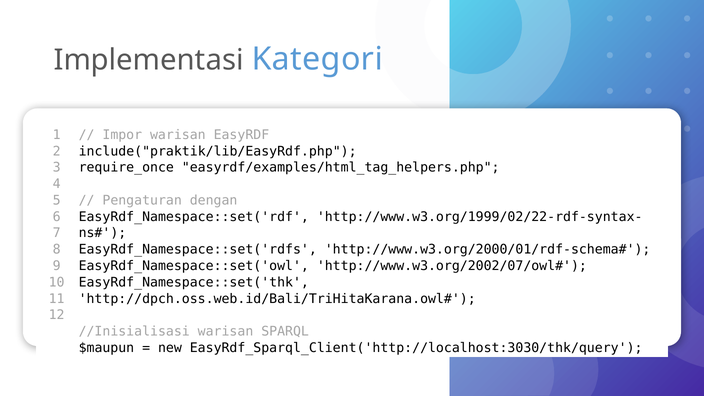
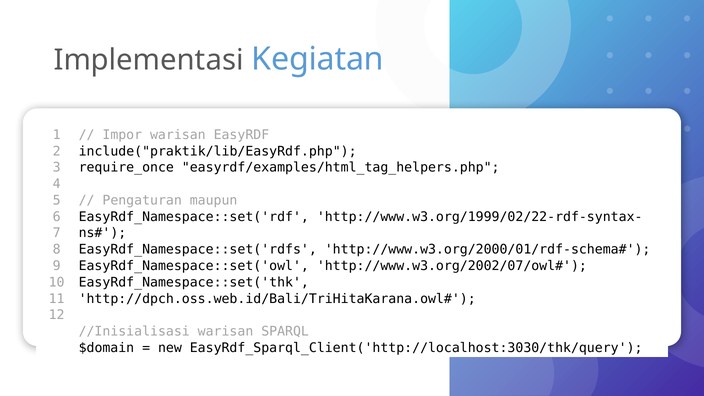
Kategori: Kategori -> Kegiatan
dengan: dengan -> maupun
$maupun: $maupun -> $domain
